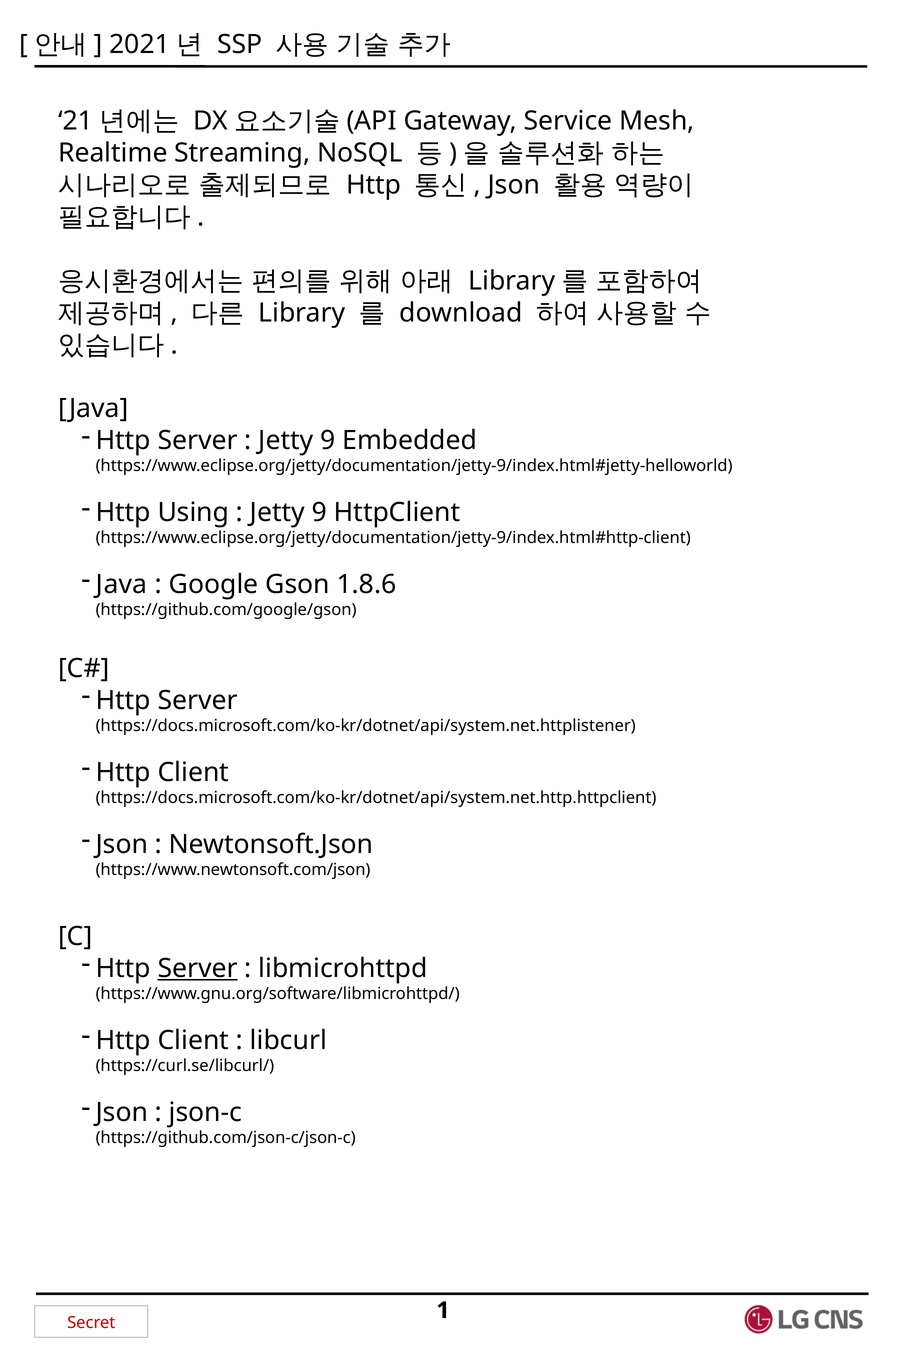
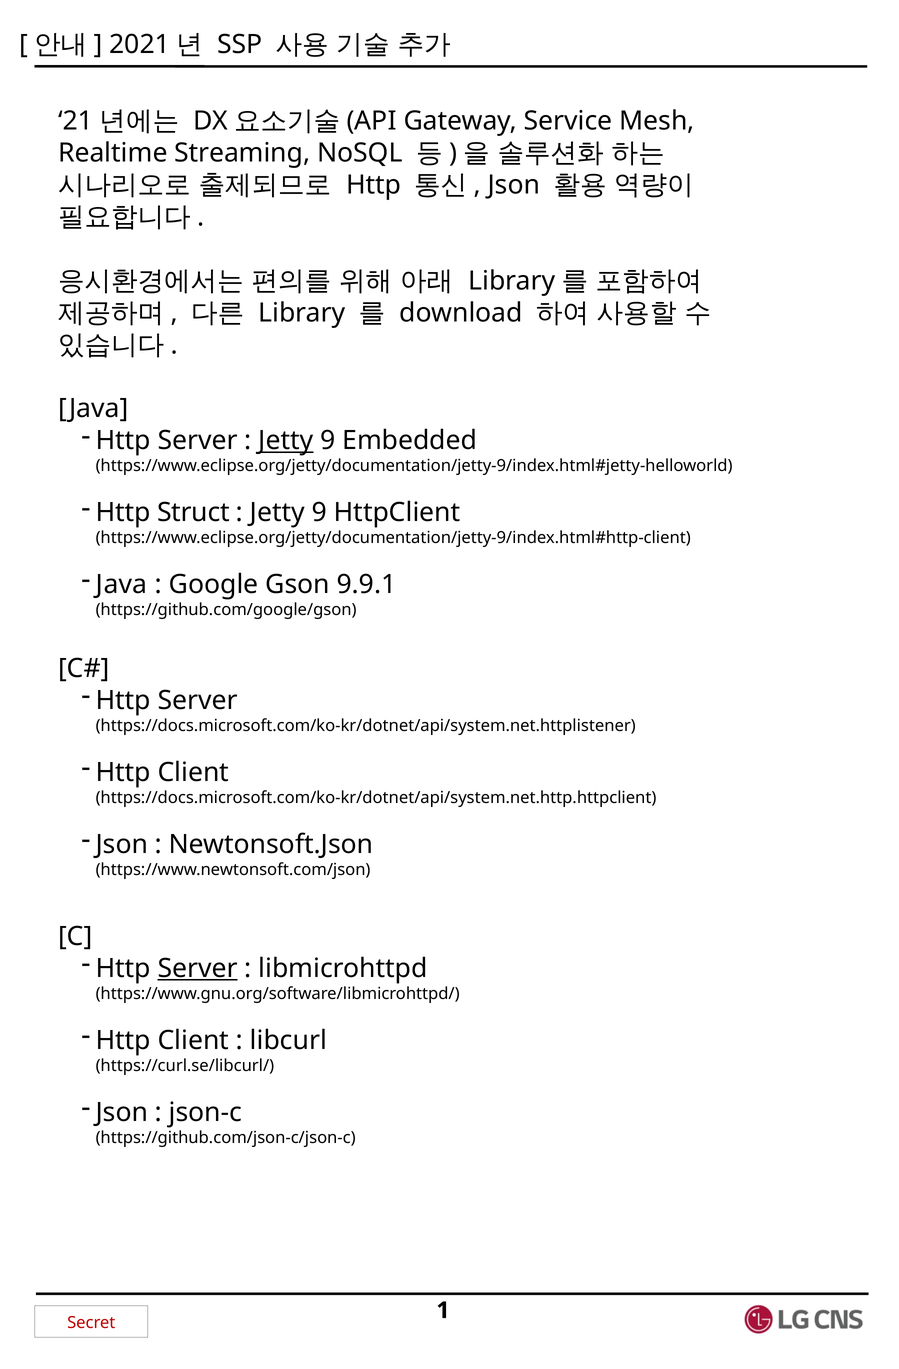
Jetty at (286, 441) underline: none -> present
Using: Using -> Struct
1.8.6: 1.8.6 -> 9.9.1
